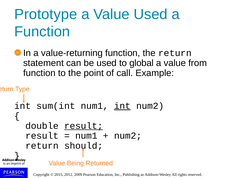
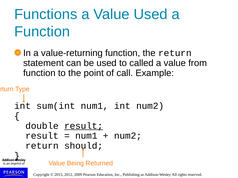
Prototype: Prototype -> Functions
global: global -> called
int at (122, 106) underline: present -> none
